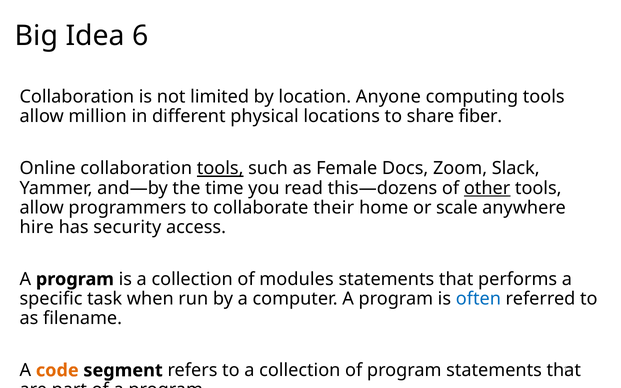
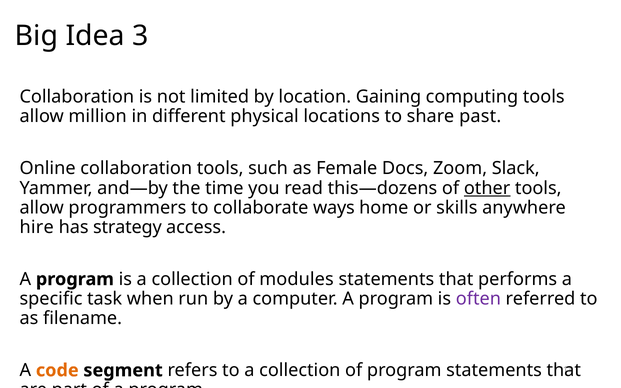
6: 6 -> 3
Anyone: Anyone -> Gaining
fiber: fiber -> past
tools at (220, 169) underline: present -> none
their: their -> ways
scale: scale -> skills
security: security -> strategy
often colour: blue -> purple
